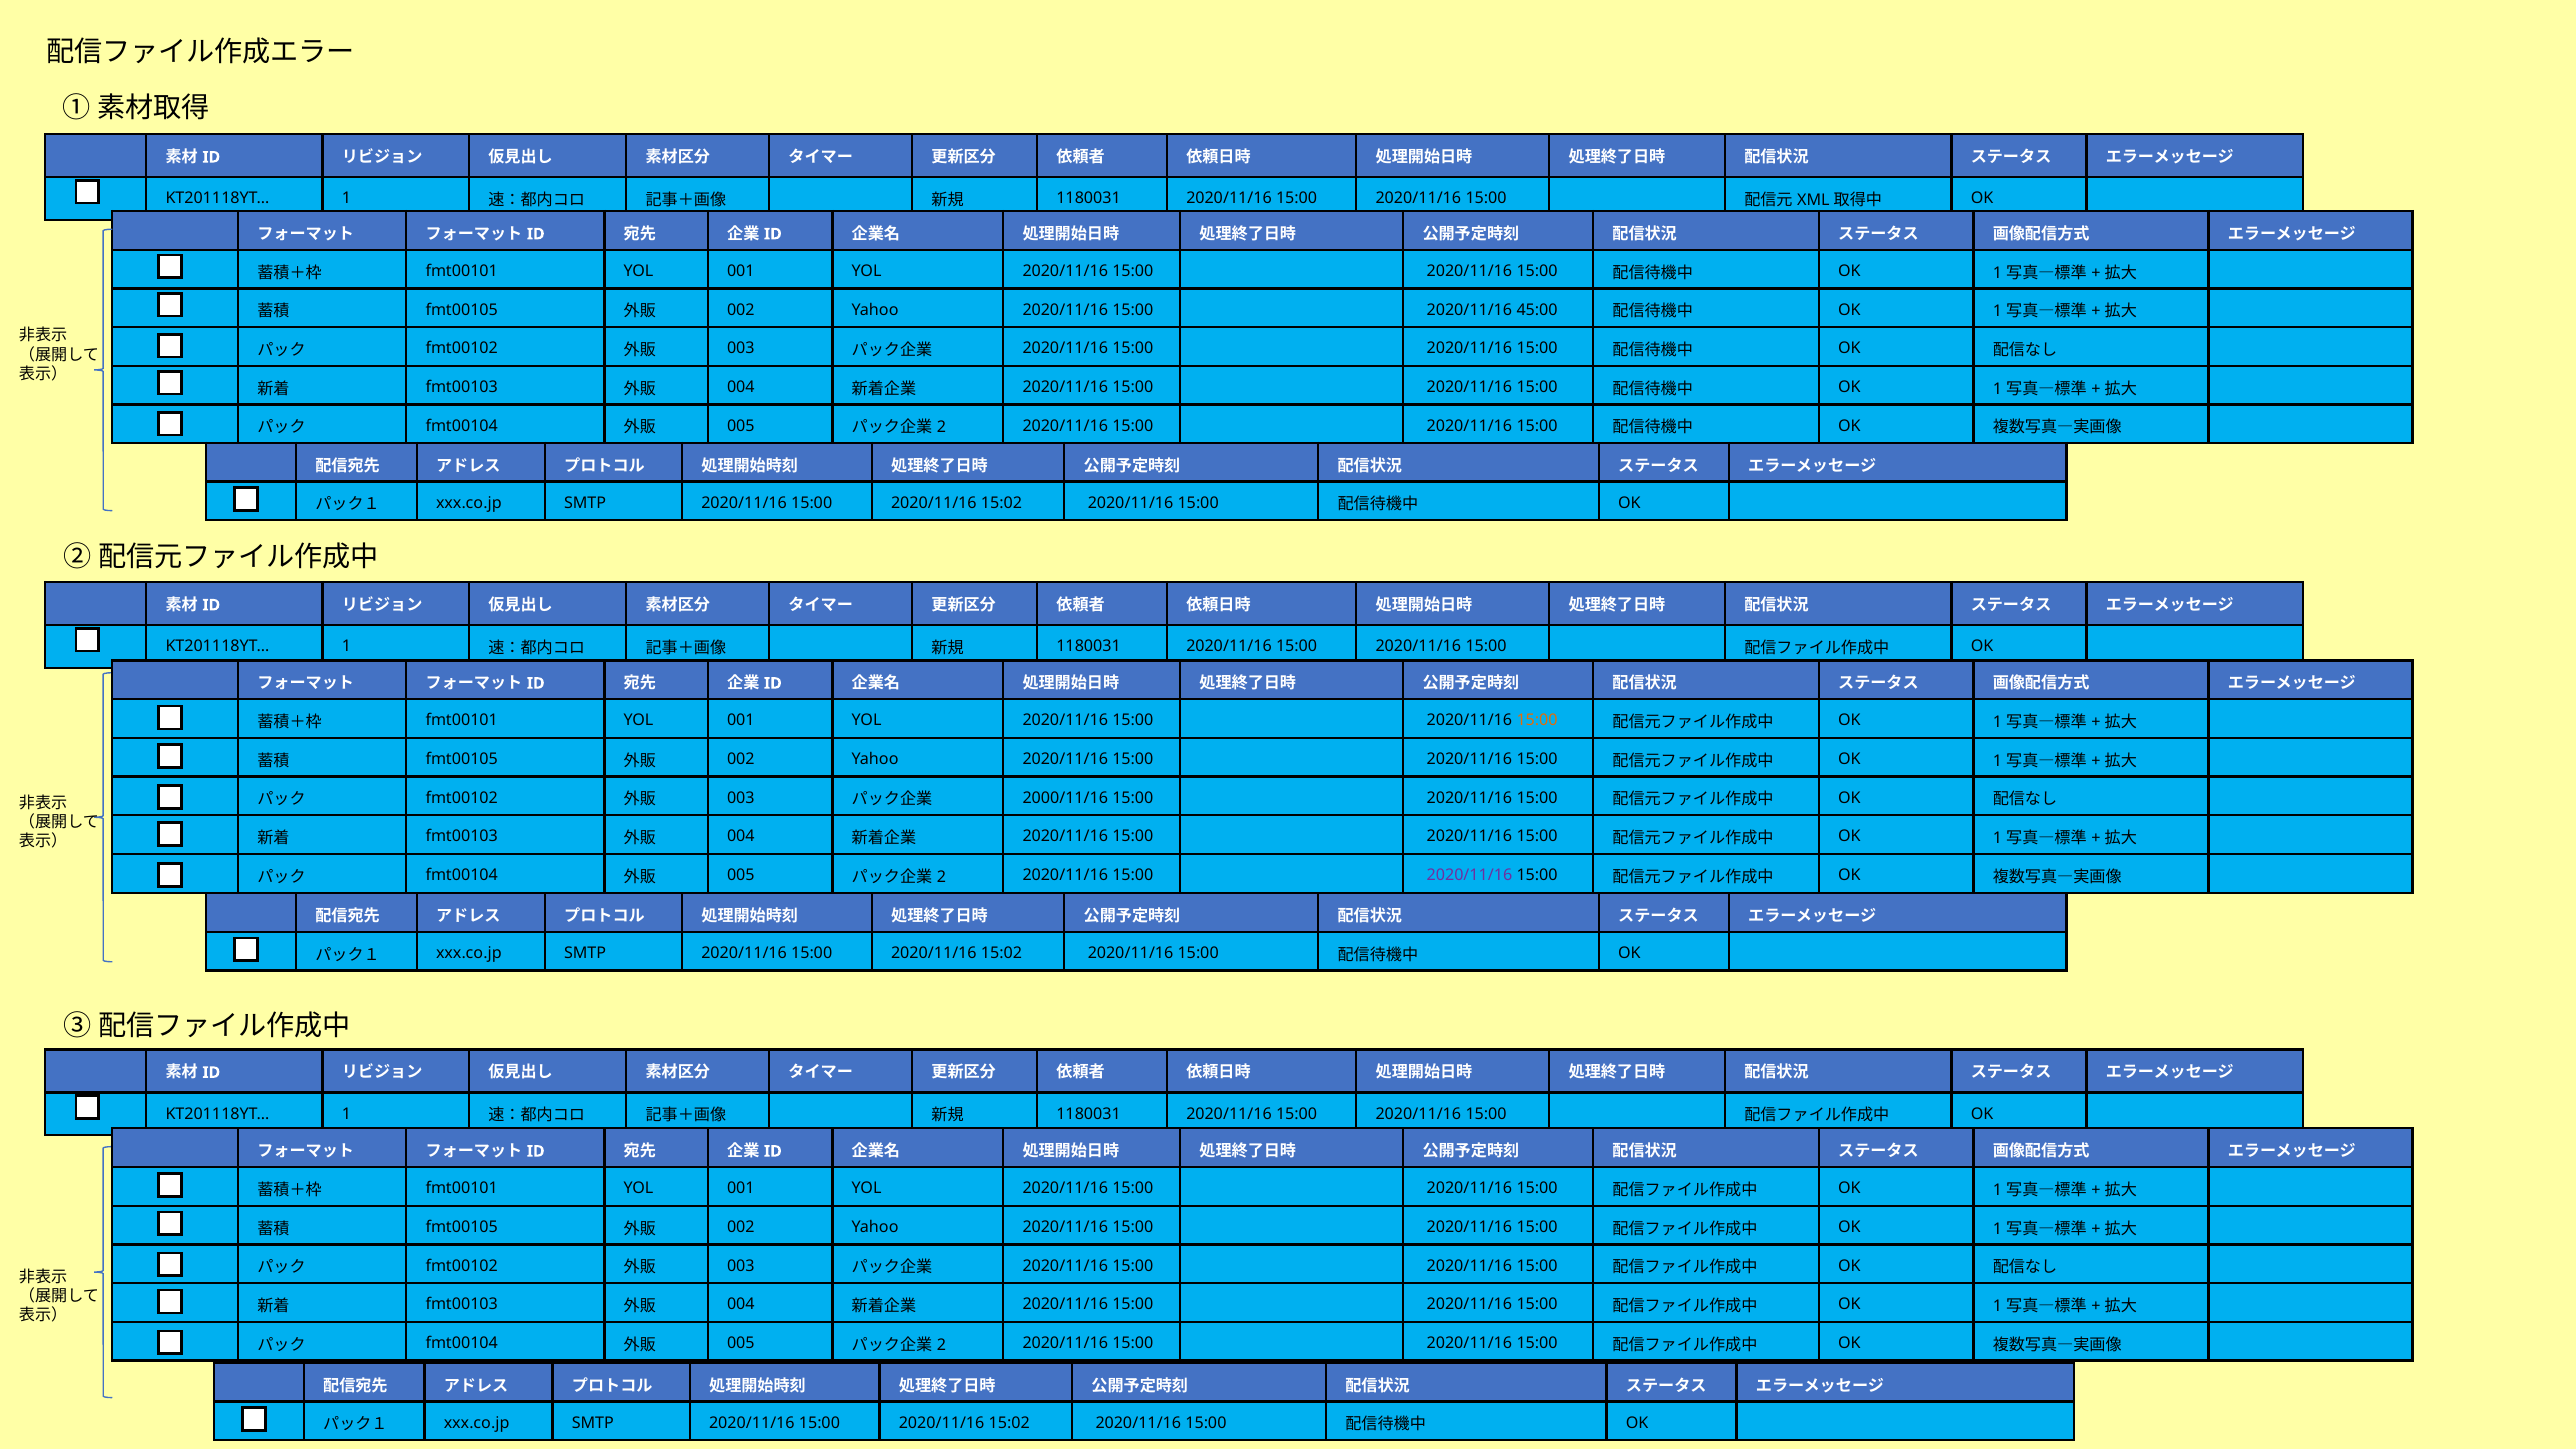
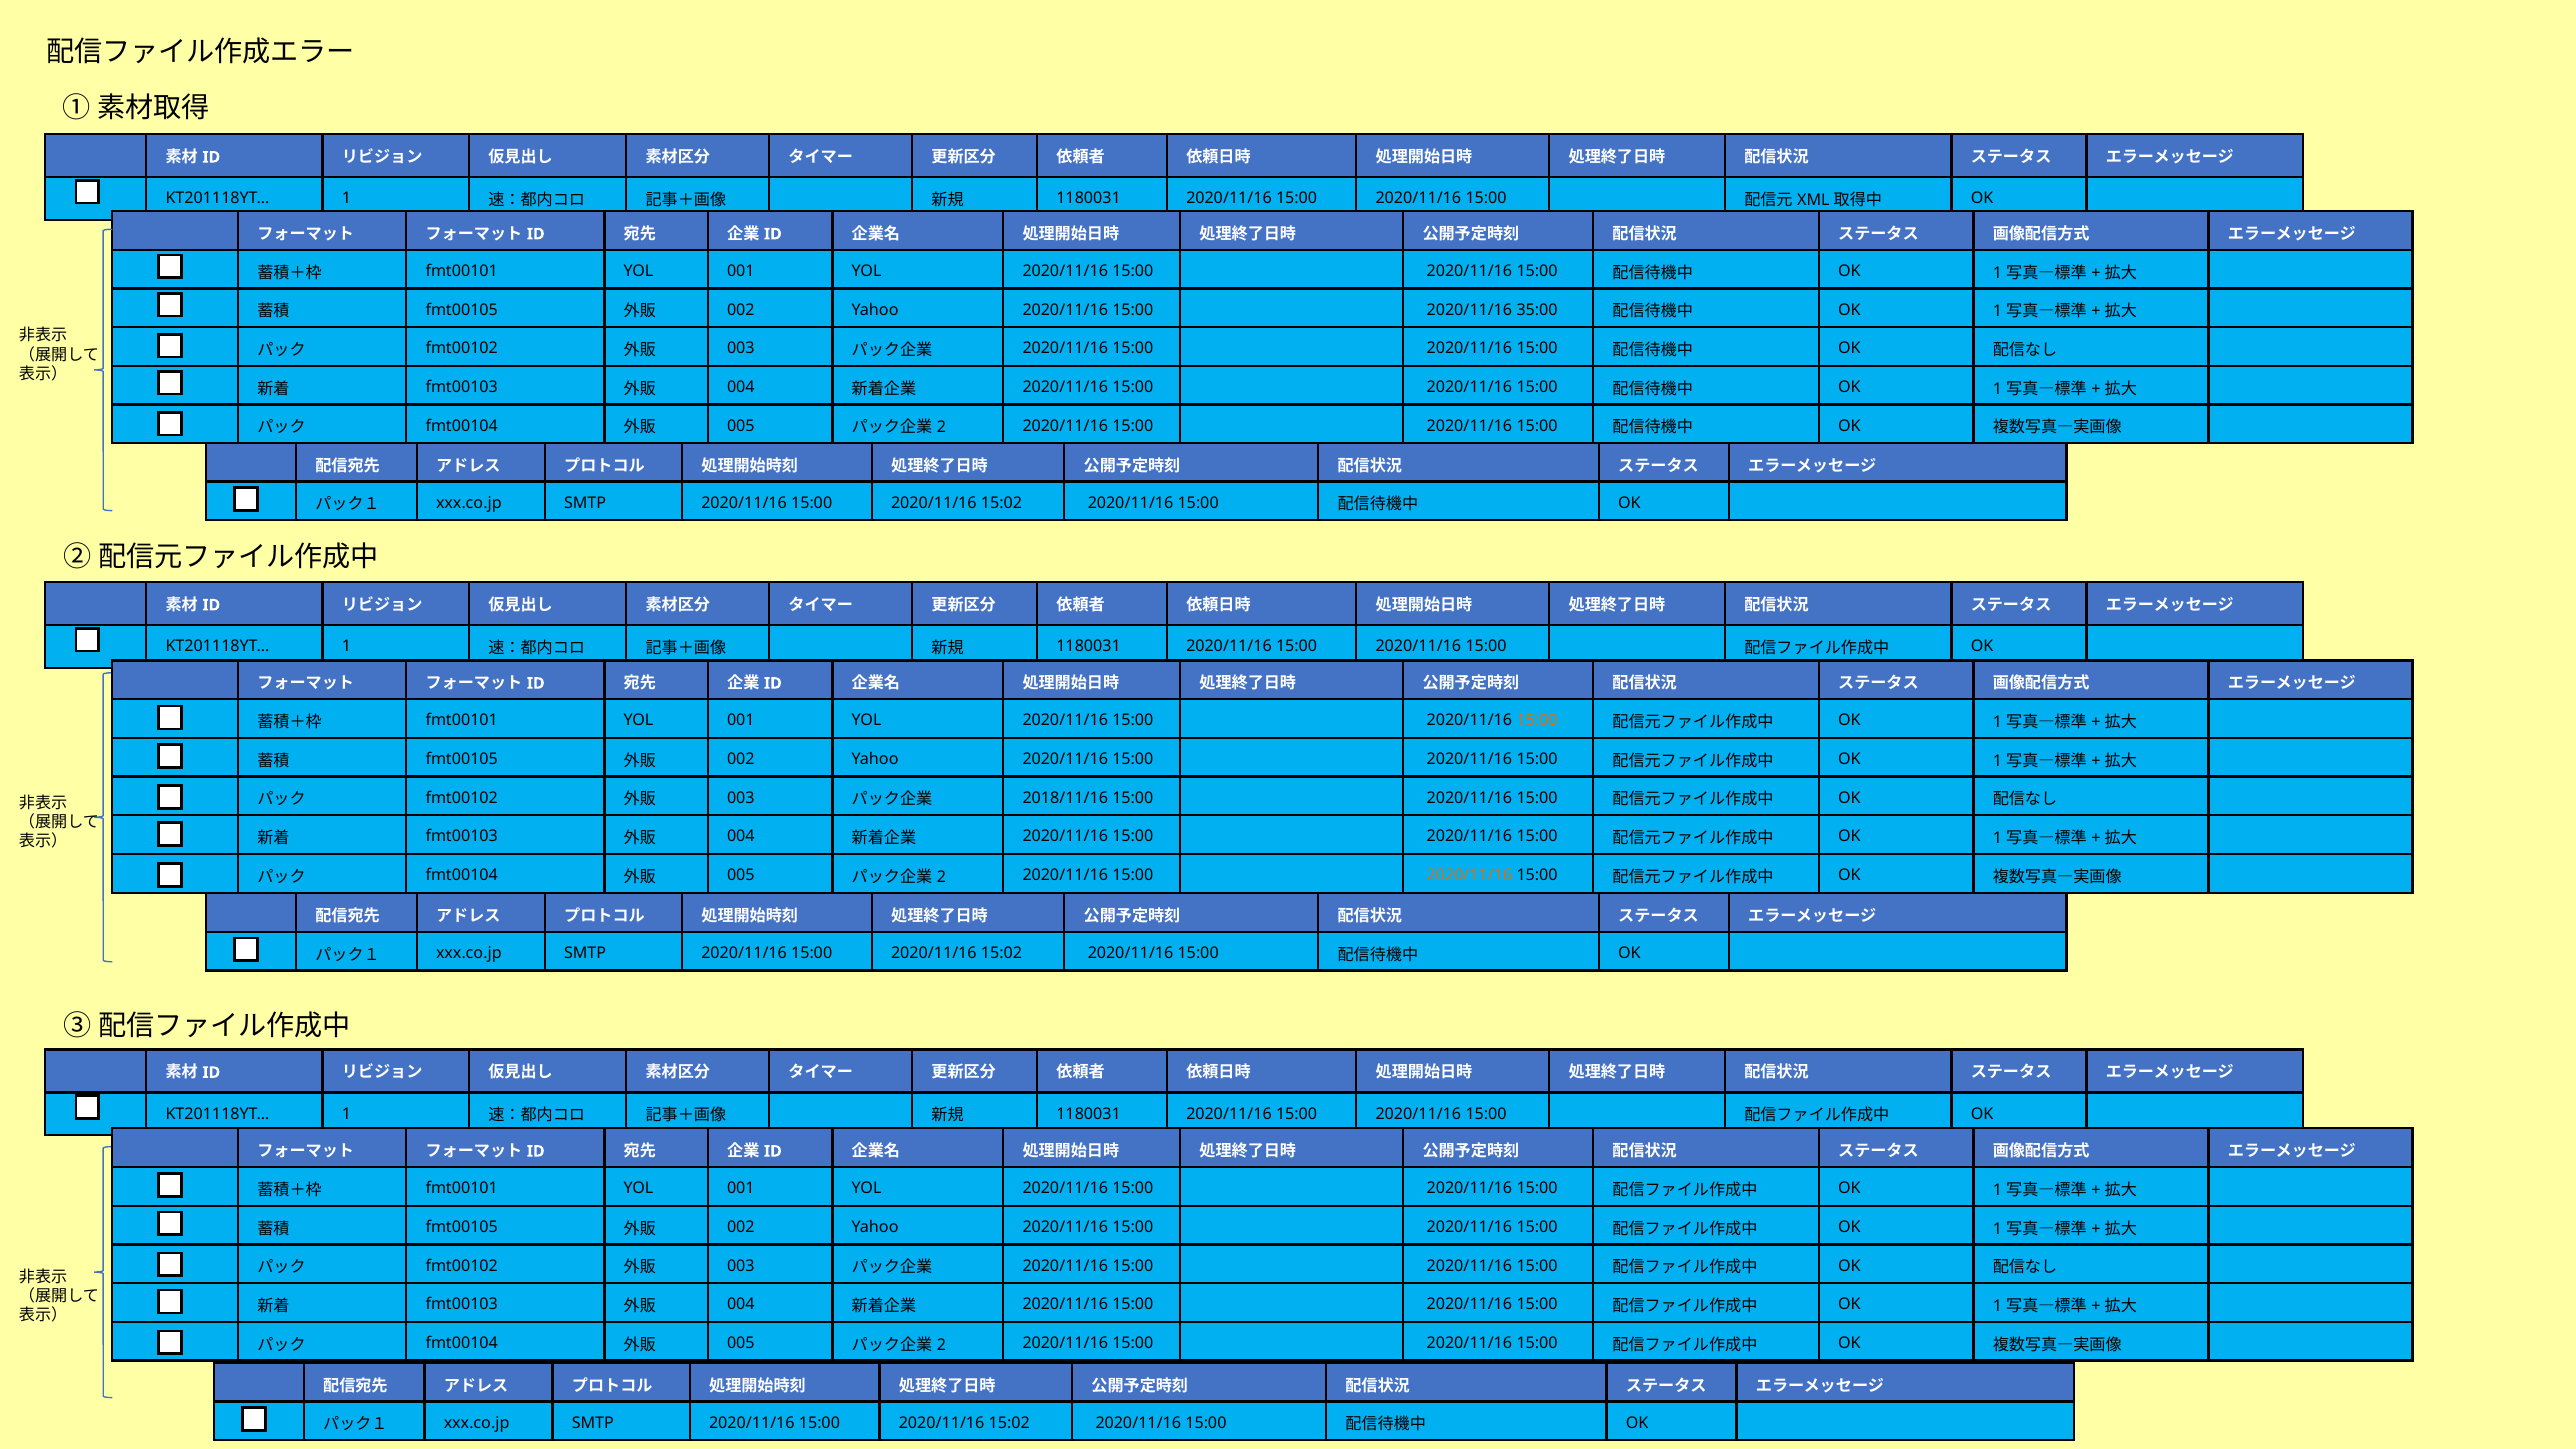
45:00: 45:00 -> 35:00
2000/11/16: 2000/11/16 -> 2018/11/16
2020/11/16 at (1469, 875) colour: purple -> orange
